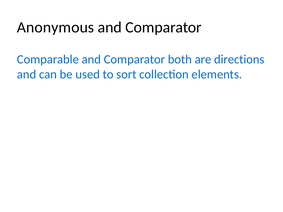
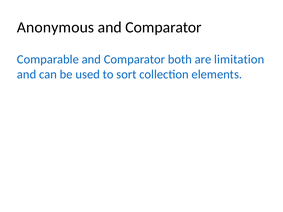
directions: directions -> limitation
